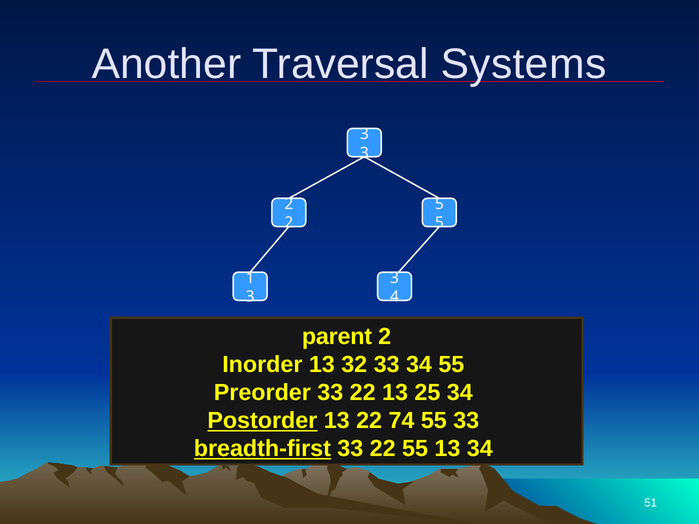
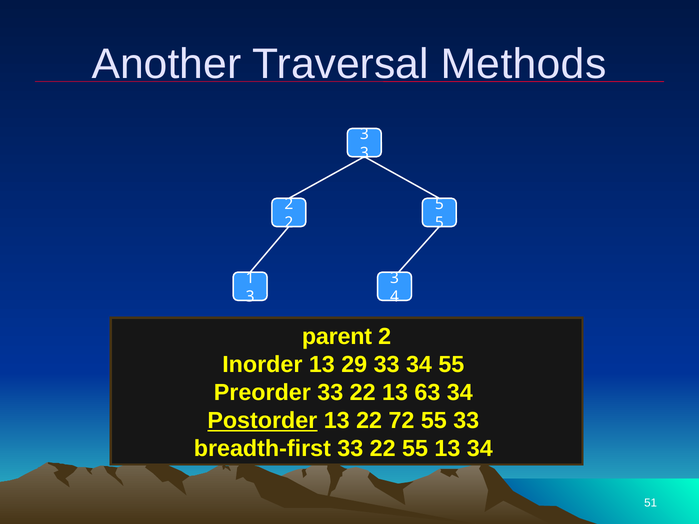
Systems: Systems -> Methods
32: 32 -> 29
25: 25 -> 63
74: 74 -> 72
breadth-first underline: present -> none
